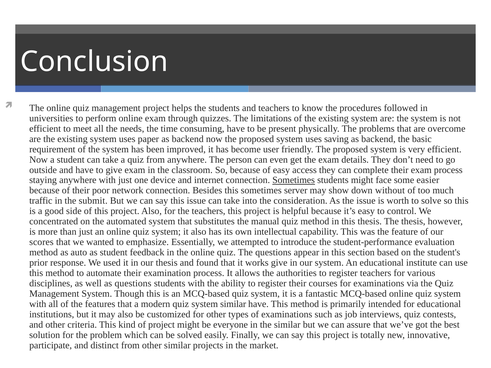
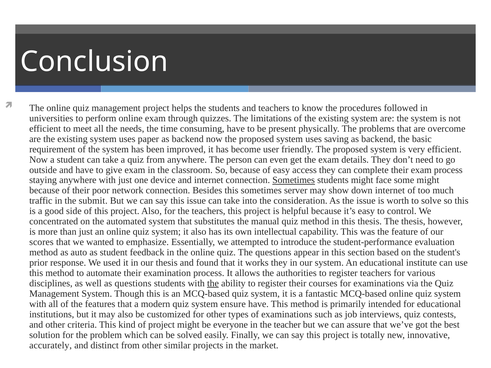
some easier: easier -> might
down without: without -> internet
works give: give -> they
the at (213, 284) underline: none -> present
system similar: similar -> ensure
the similar: similar -> teacher
participate: participate -> accurately
